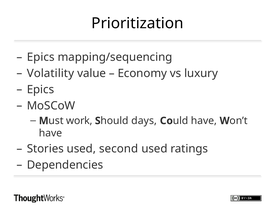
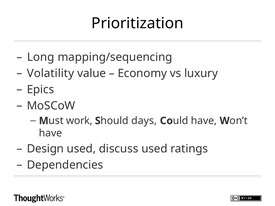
Epics at (41, 57): Epics -> Long
Stories: Stories -> Design
second: second -> discuss
